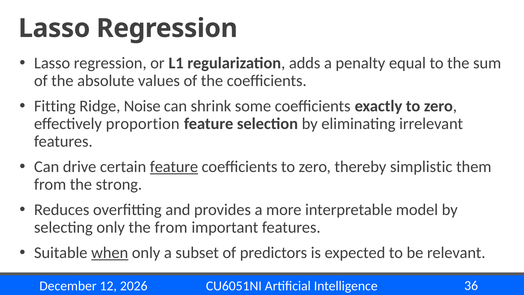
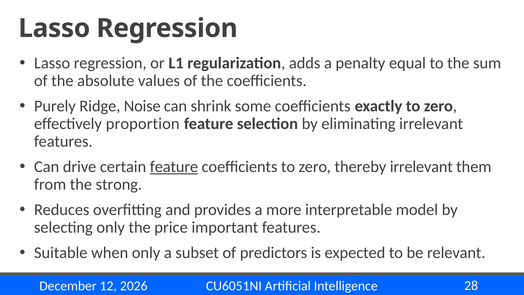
Fitting: Fitting -> Purely
thereby simplistic: simplistic -> irrelevant
the from: from -> price
when underline: present -> none
36: 36 -> 28
